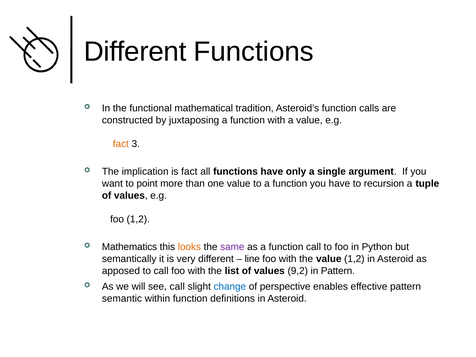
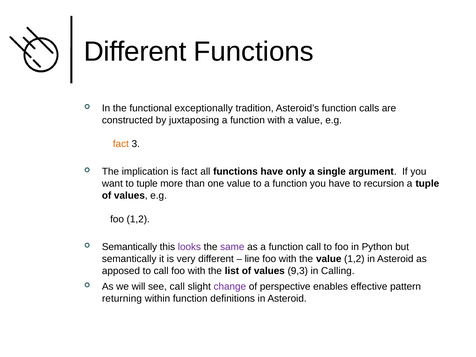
mathematical: mathematical -> exceptionally
to point: point -> tuple
Mathematics at (130, 247): Mathematics -> Semantically
looks colour: orange -> purple
9,2: 9,2 -> 9,3
in Pattern: Pattern -> Calling
change colour: blue -> purple
semantic: semantic -> returning
